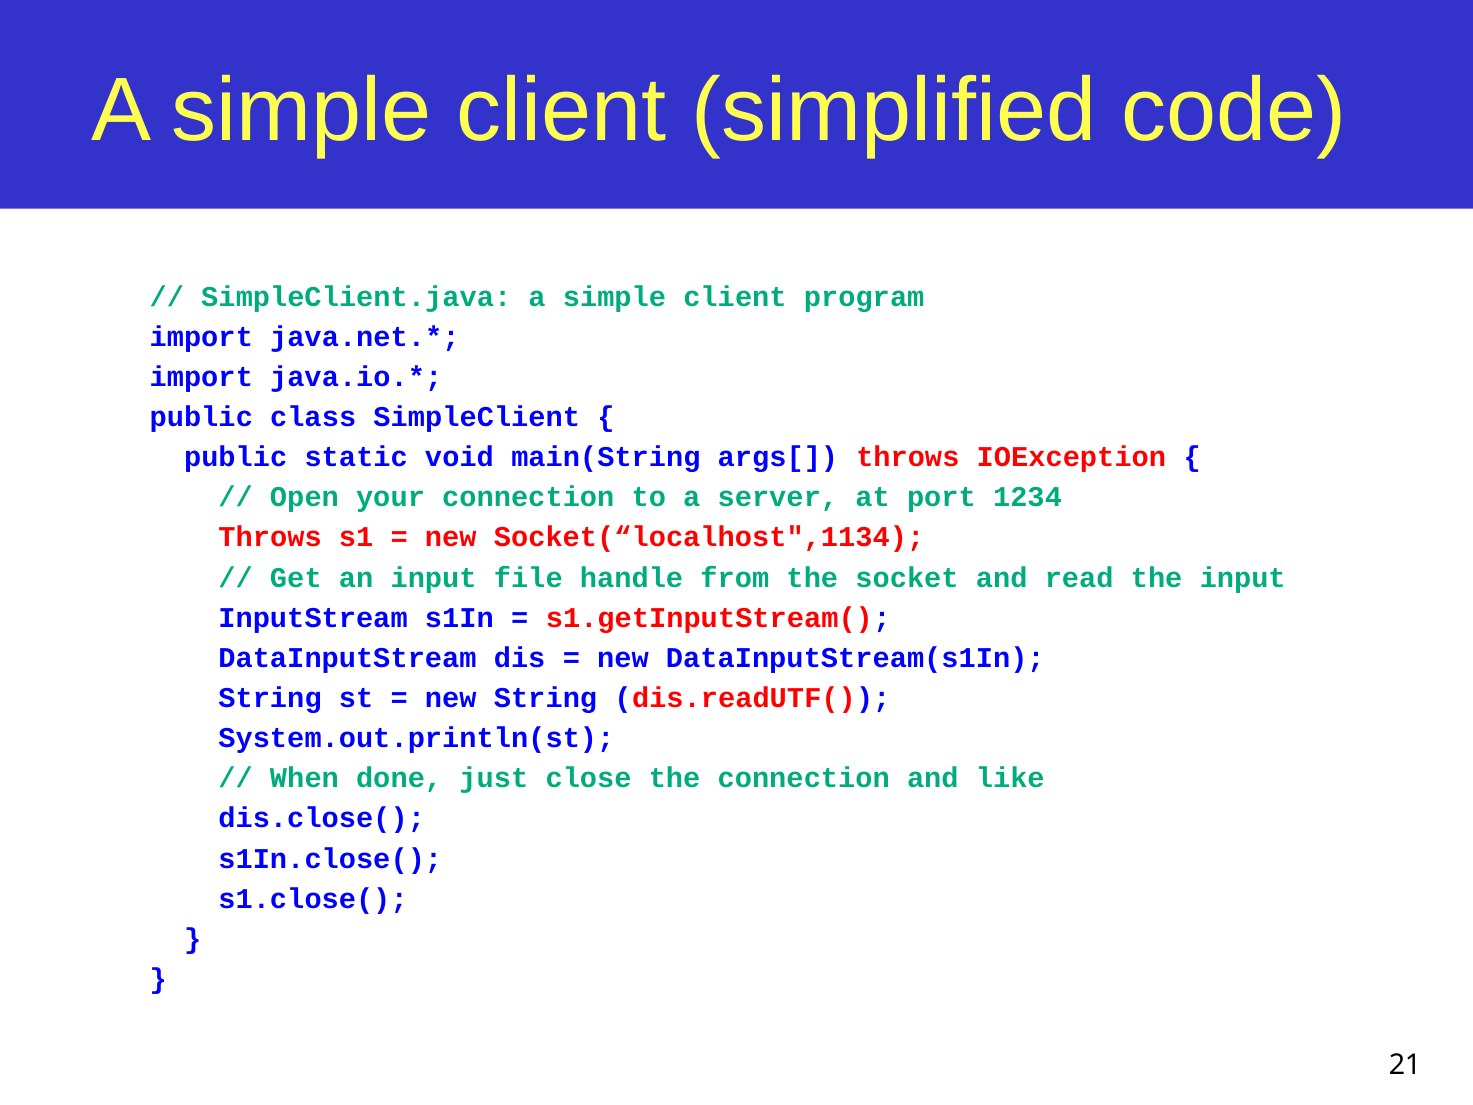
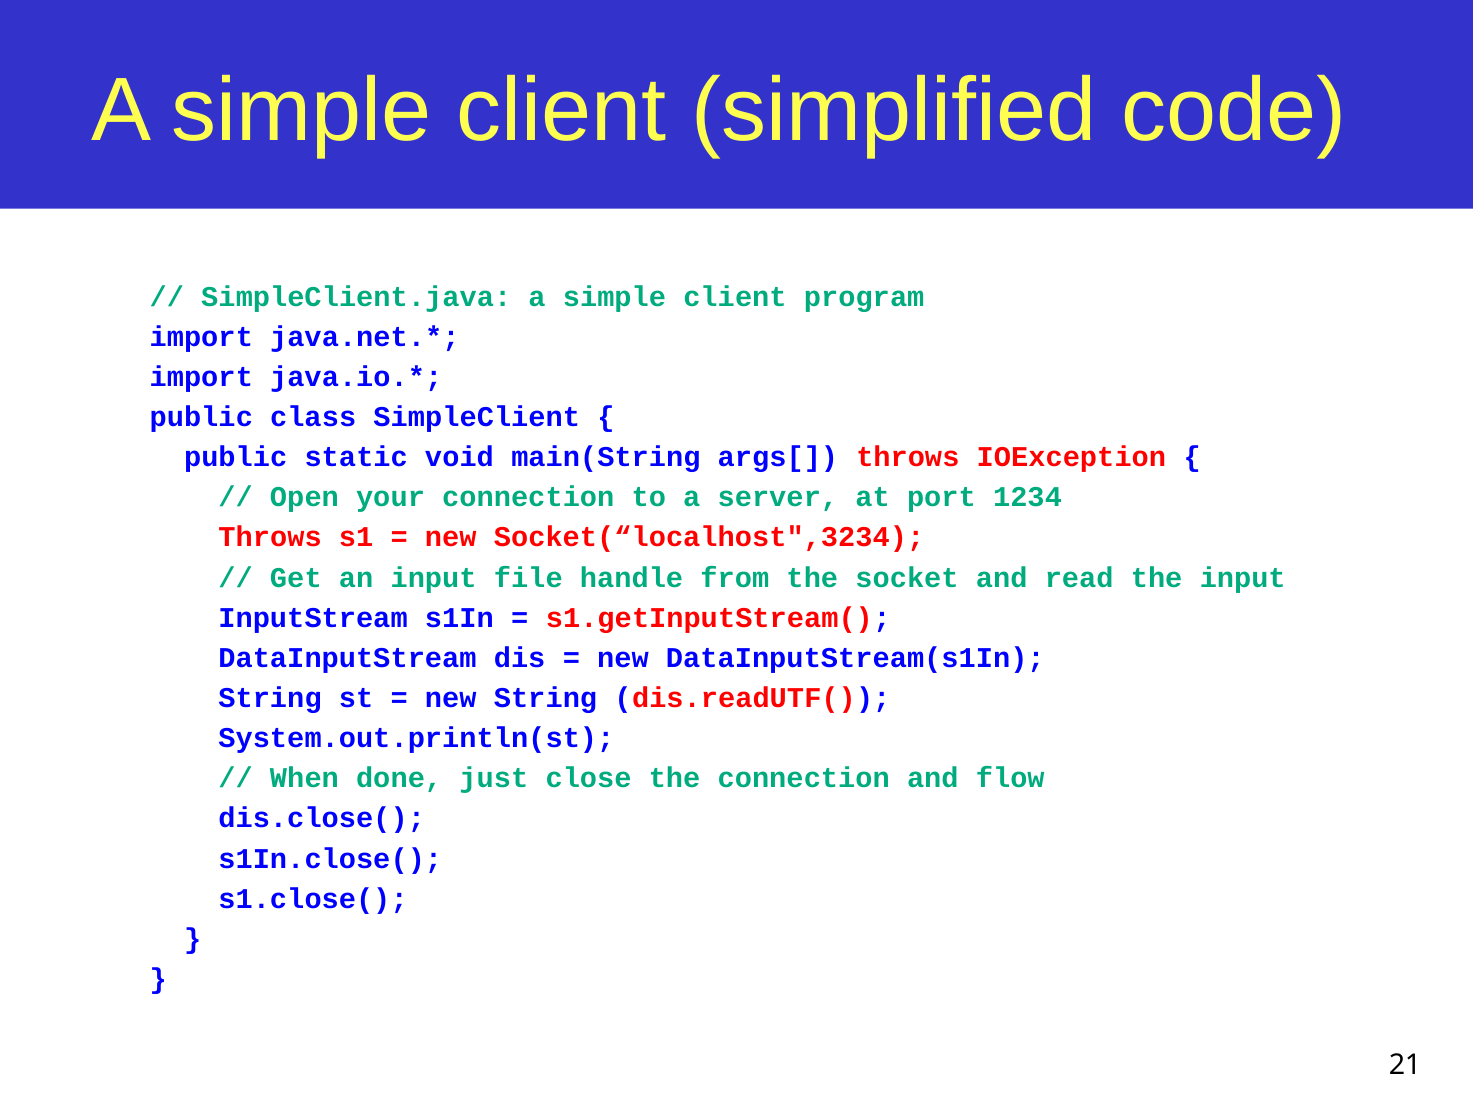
Socket(“localhost",1134: Socket(“localhost",1134 -> Socket(“localhost",3234
like: like -> flow
